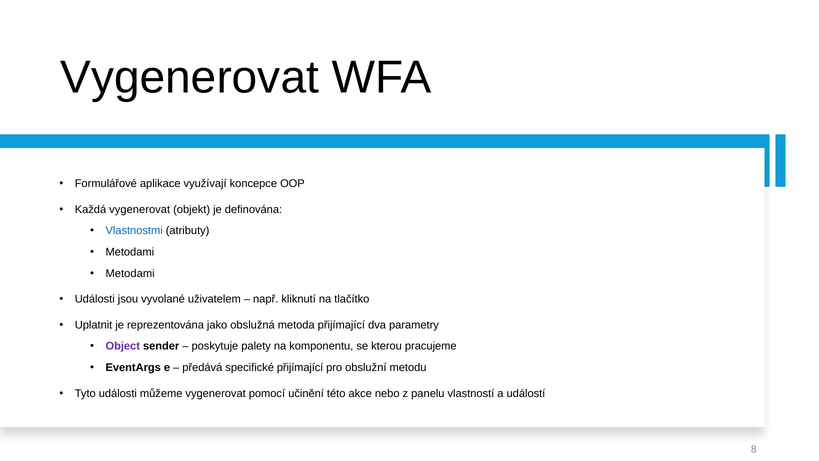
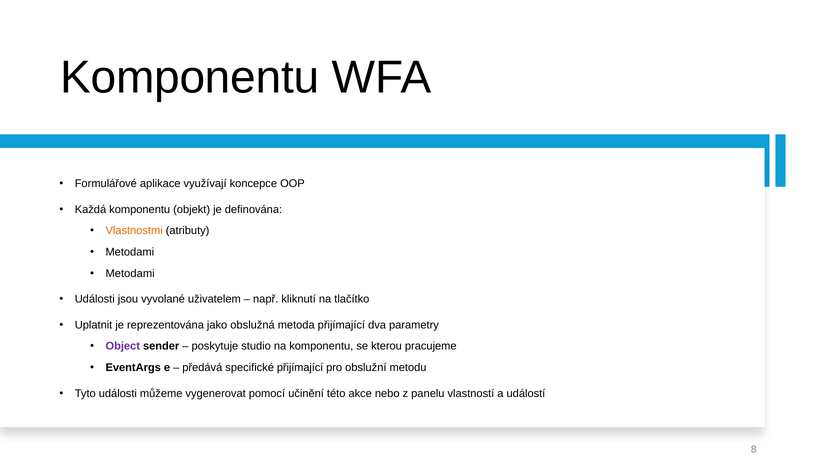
Vygenerovat at (190, 78): Vygenerovat -> Komponentu
Každá vygenerovat: vygenerovat -> komponentu
Vlastnostmi colour: blue -> orange
palety: palety -> studio
